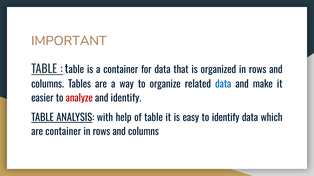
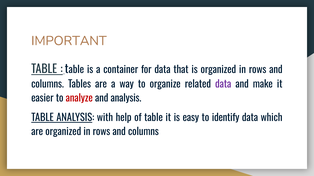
data at (223, 85) colour: blue -> purple
and identify: identify -> analysis
are container: container -> organized
